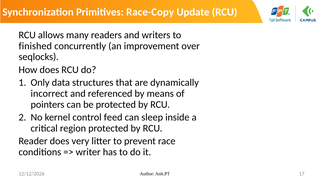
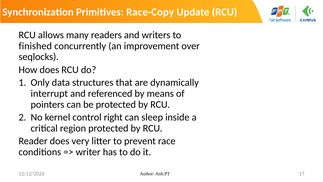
incorrect: incorrect -> interrupt
feed: feed -> right
